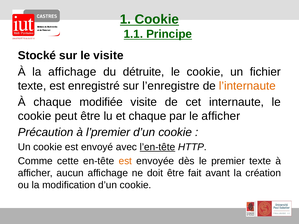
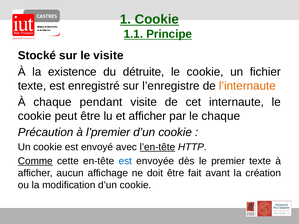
la affichage: affichage -> existence
modifiée: modifiée -> pendant
et chaque: chaque -> afficher
le afficher: afficher -> chaque
Comme underline: none -> present
est at (125, 161) colour: orange -> blue
